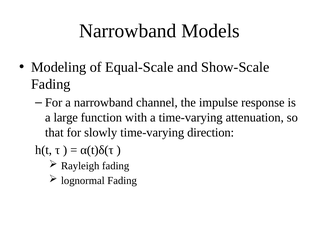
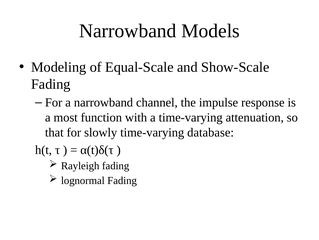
large: large -> most
direction: direction -> database
